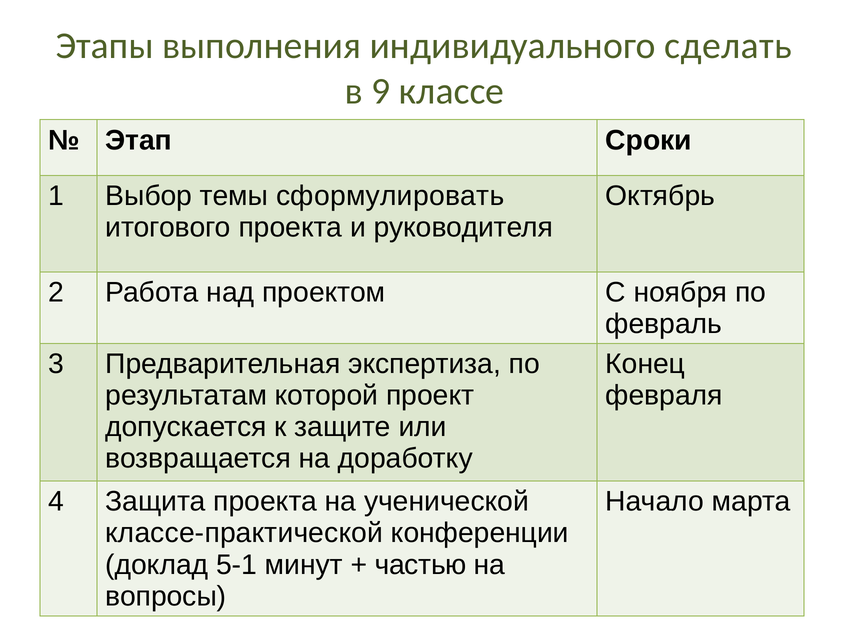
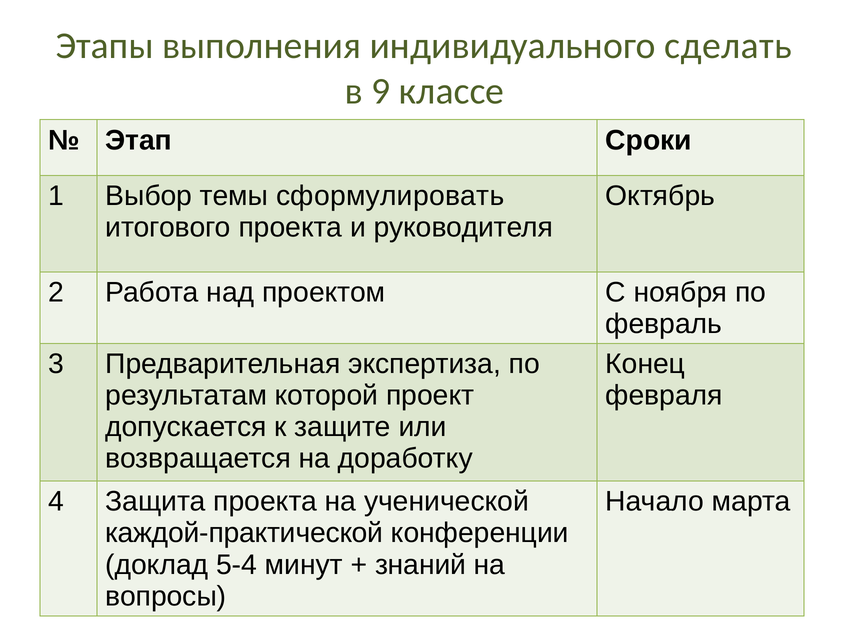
классе-практической: классе-практической -> каждой-практической
5-1: 5-1 -> 5-4
частью: частью -> знаний
